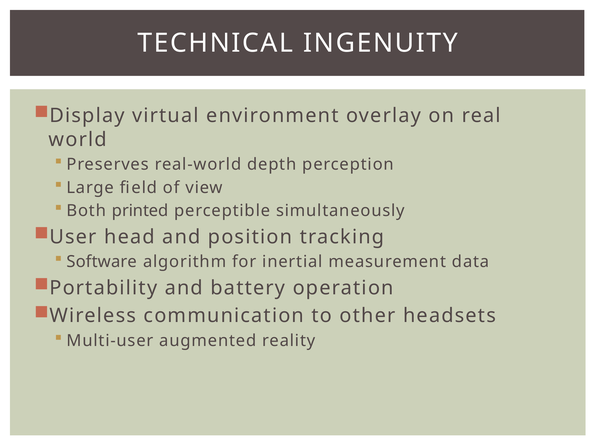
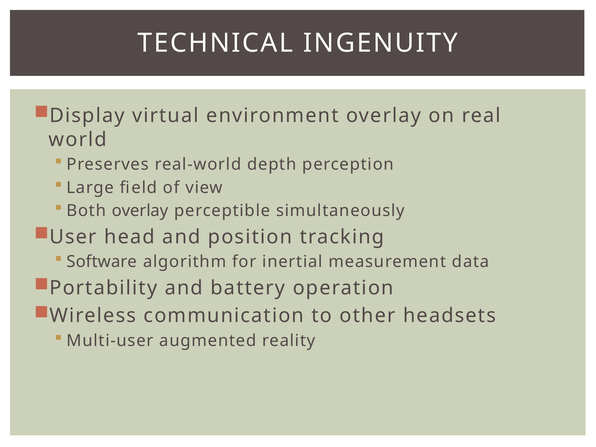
Both printed: printed -> overlay
